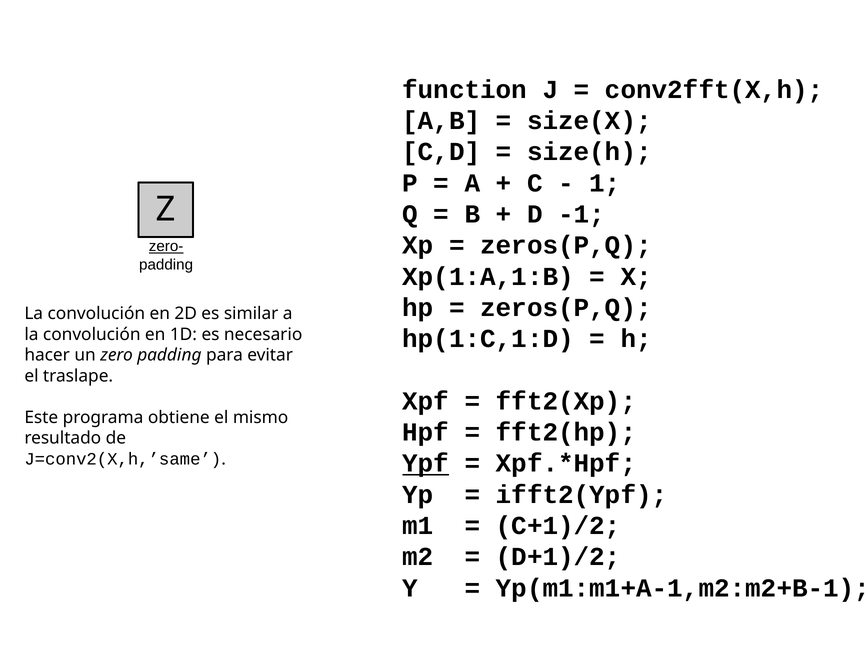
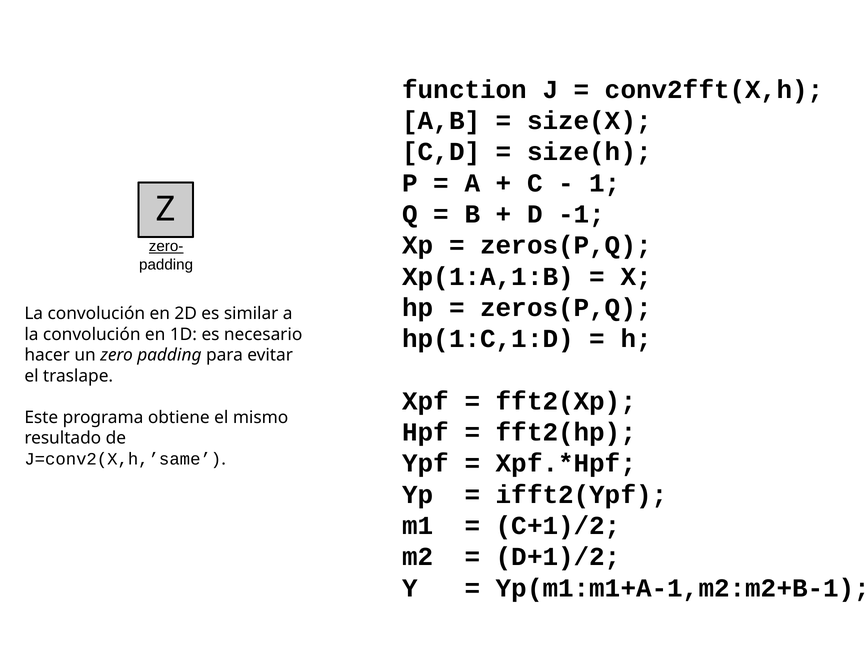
Ypf underline: present -> none
